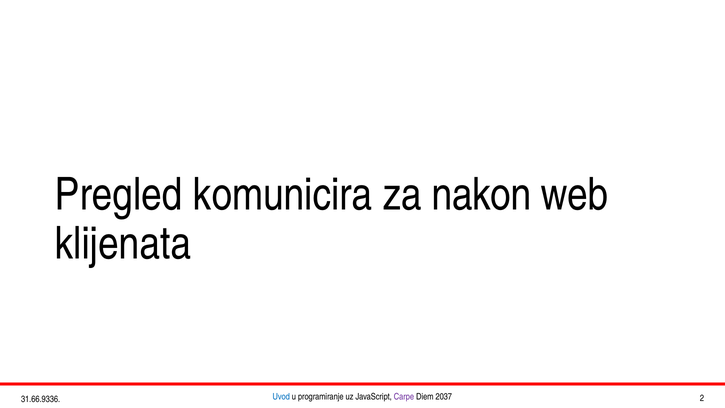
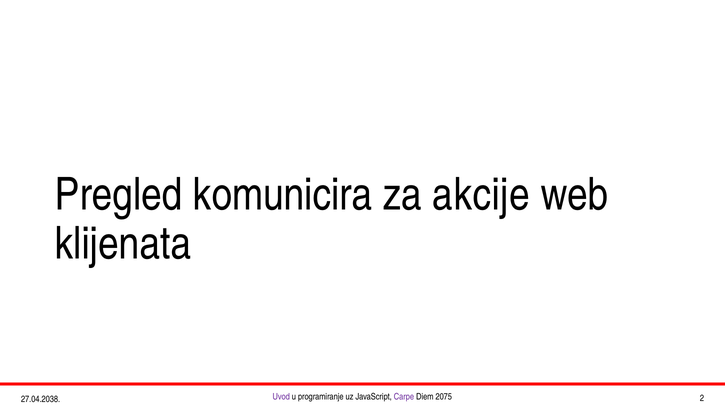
nakon: nakon -> akcije
Uvod colour: blue -> purple
2037: 2037 -> 2075
31.66.9336: 31.66.9336 -> 27.04.2038
